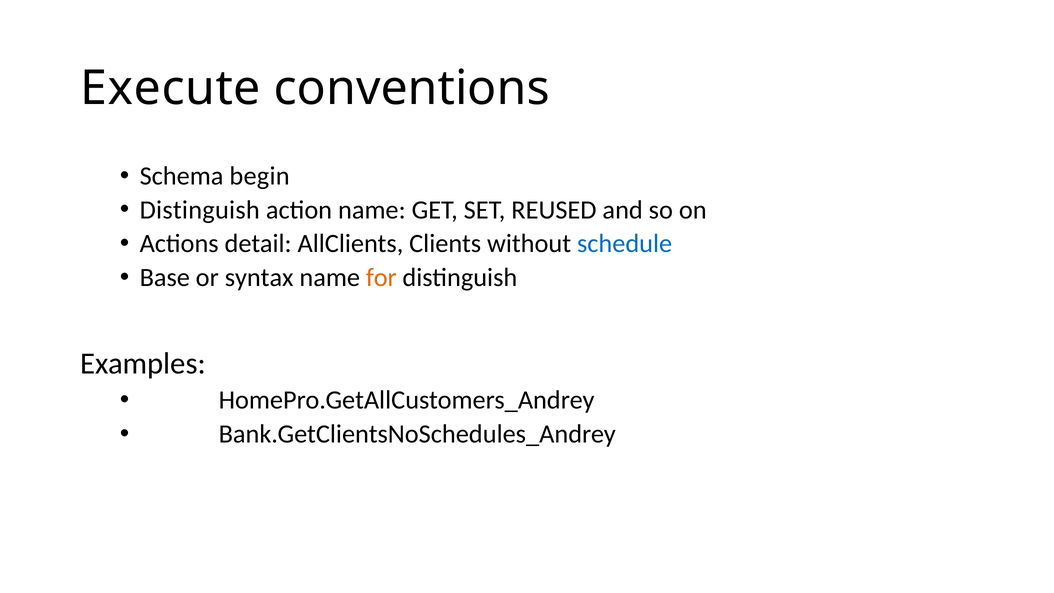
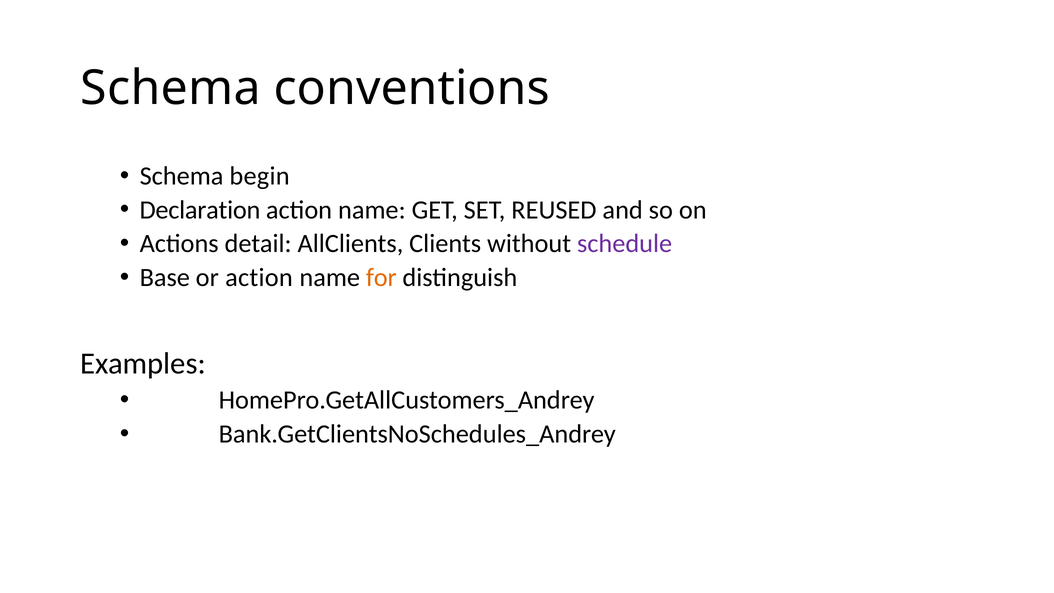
Execute at (171, 89): Execute -> Schema
Distinguish at (200, 210): Distinguish -> Declaration
schedule colour: blue -> purple
or syntax: syntax -> action
